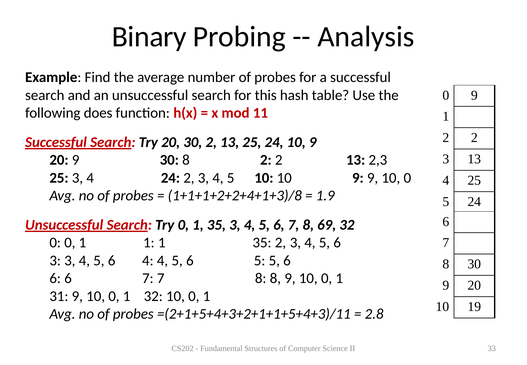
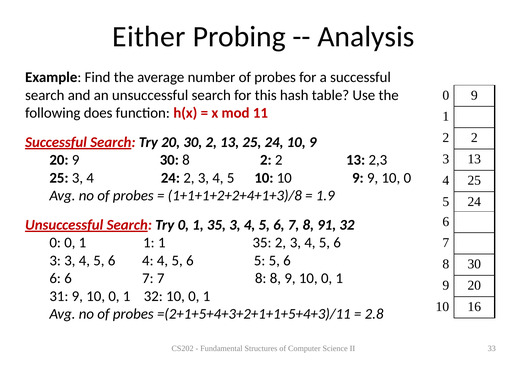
Binary: Binary -> Either
69: 69 -> 91
19: 19 -> 16
